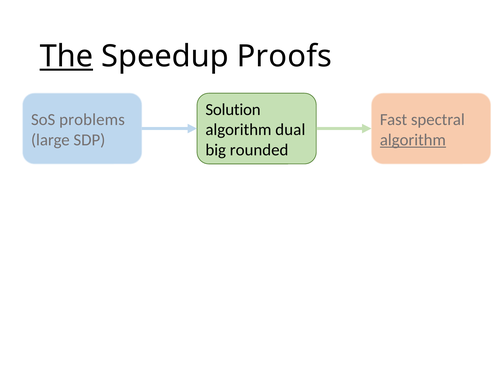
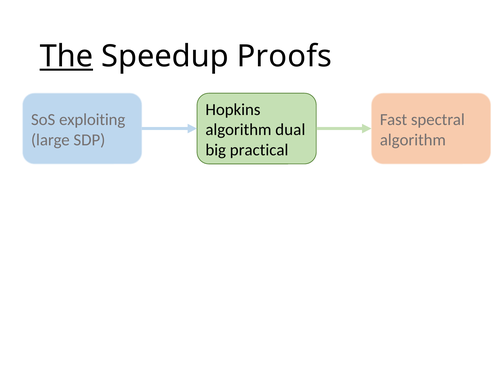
Solution: Solution -> Hopkins
problems: problems -> exploiting
algorithm at (413, 140) underline: present -> none
rounded: rounded -> practical
